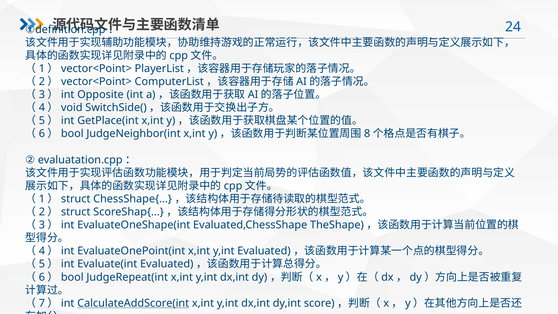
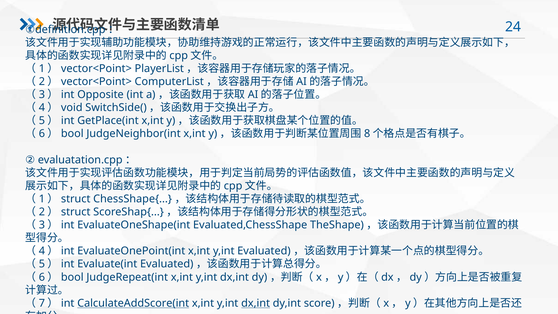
dx,int at (256, 303) underline: none -> present
